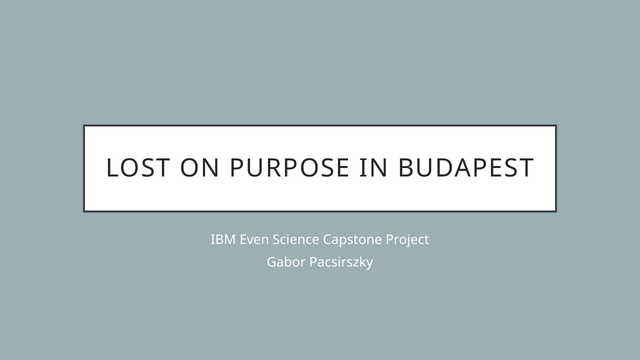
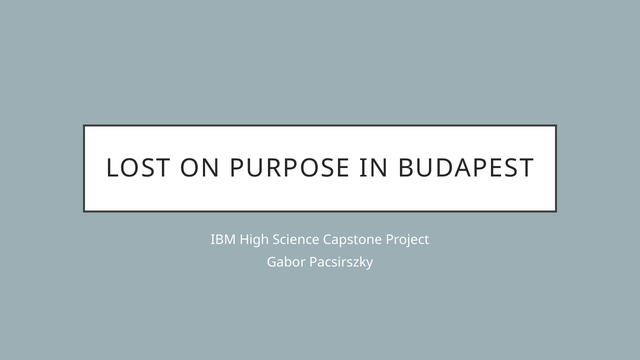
Even: Even -> High
